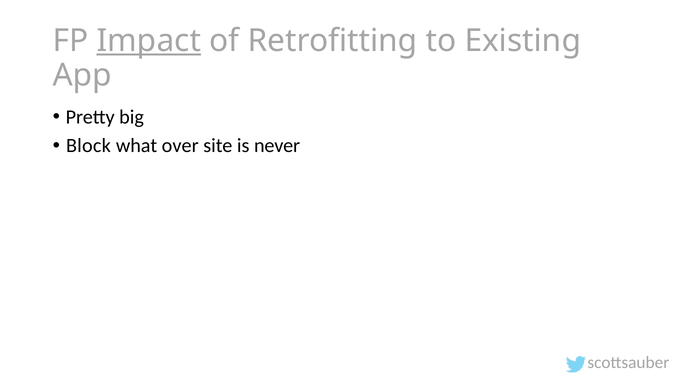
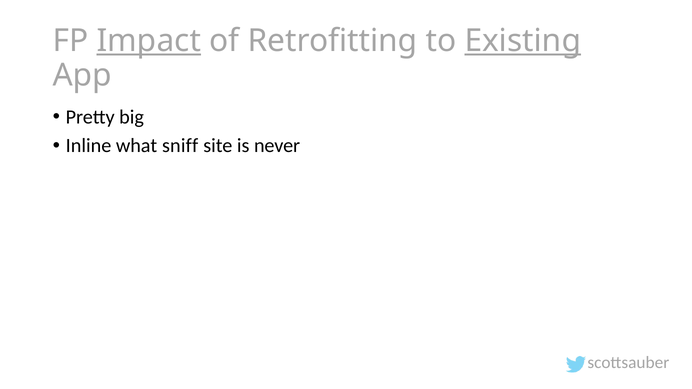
Existing underline: none -> present
Block: Block -> Inline
over: over -> sniff
